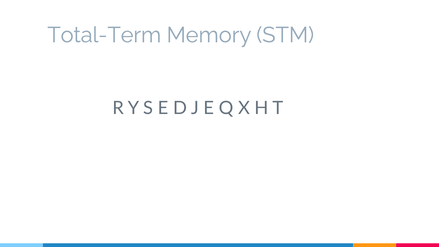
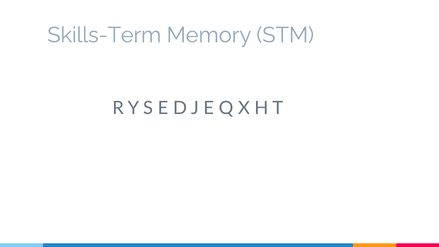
Total-Term: Total-Term -> Skills-Term
